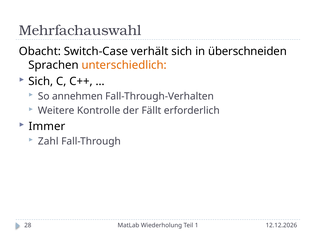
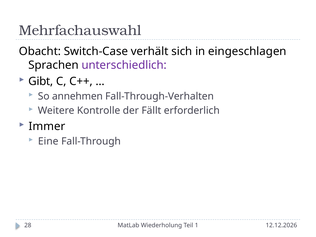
überschneiden: überschneiden -> eingeschlagen
unterschiedlich colour: orange -> purple
Sich at (41, 81): Sich -> Gibt
Zahl: Zahl -> Eine
